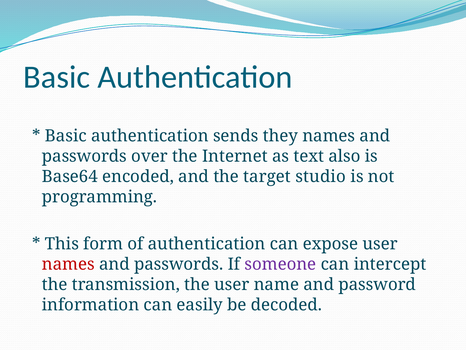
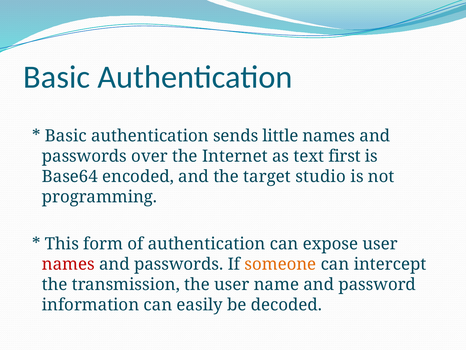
they: they -> little
also: also -> first
someone colour: purple -> orange
